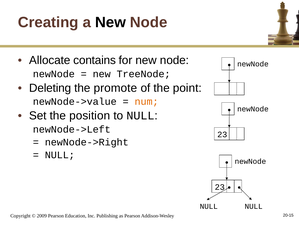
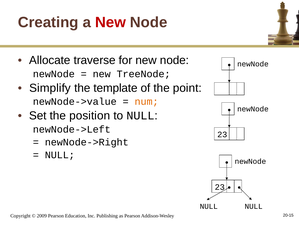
New at (110, 22) colour: black -> red
contains: contains -> traverse
Deleting: Deleting -> Simplify
promote: promote -> template
